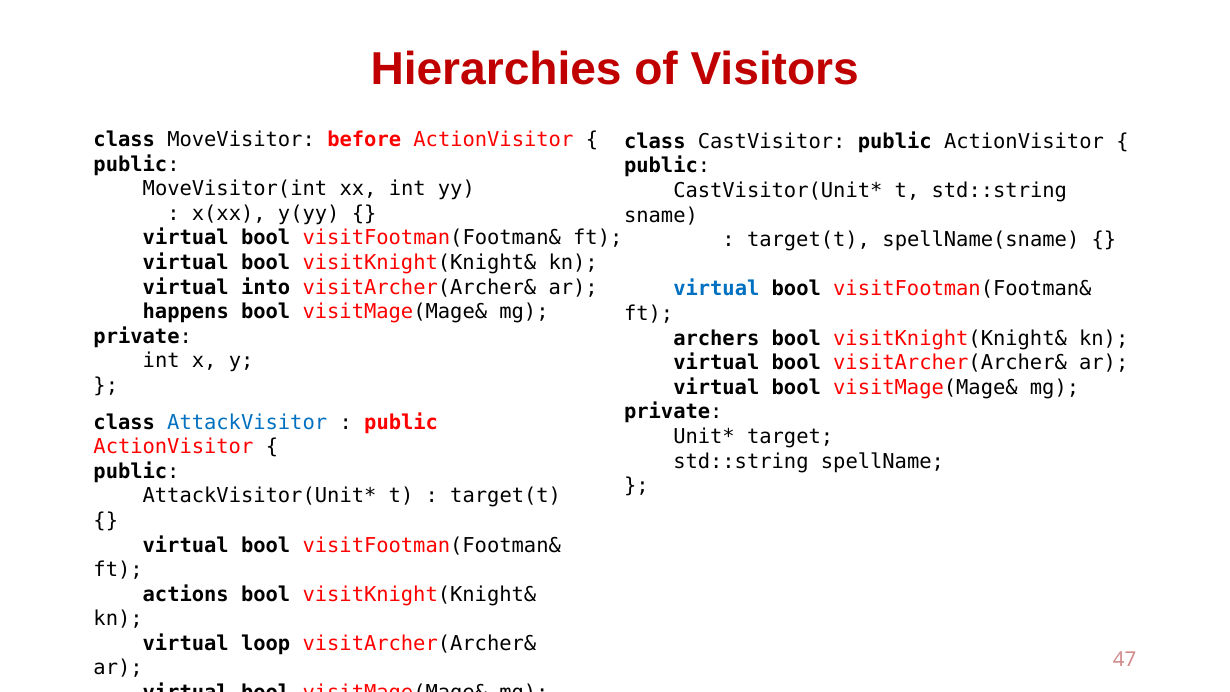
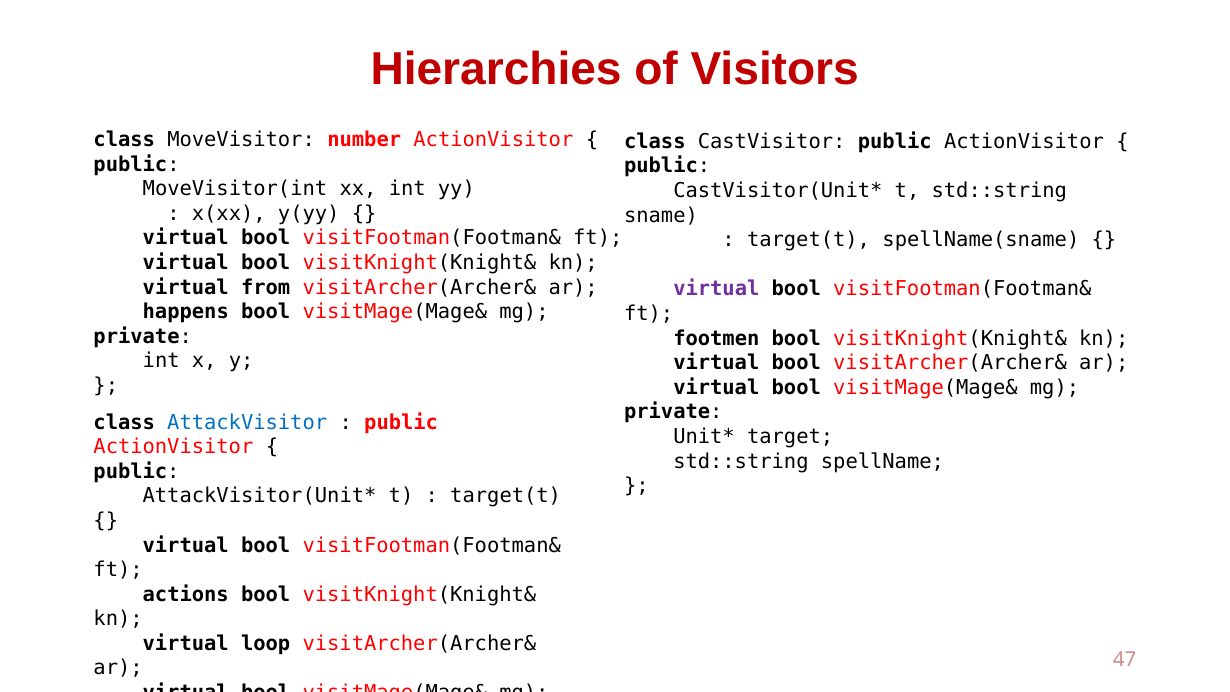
before: before -> number
into: into -> from
virtual at (716, 289) colour: blue -> purple
archers: archers -> footmen
